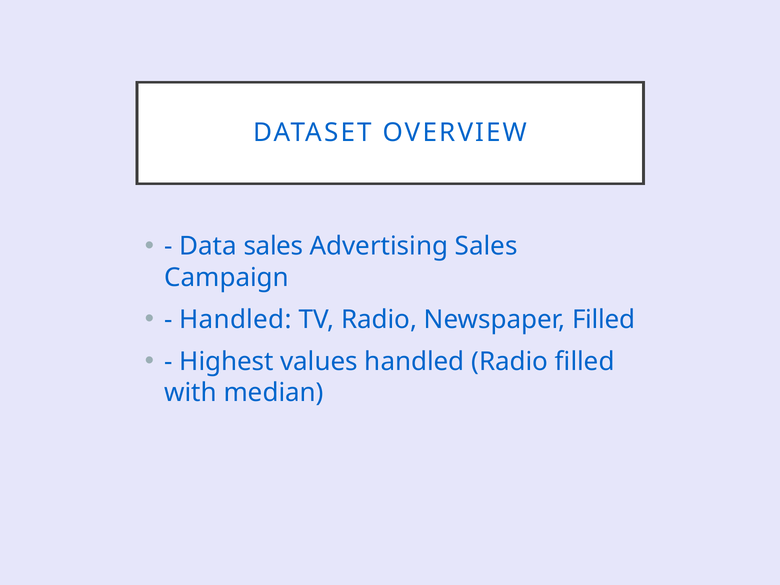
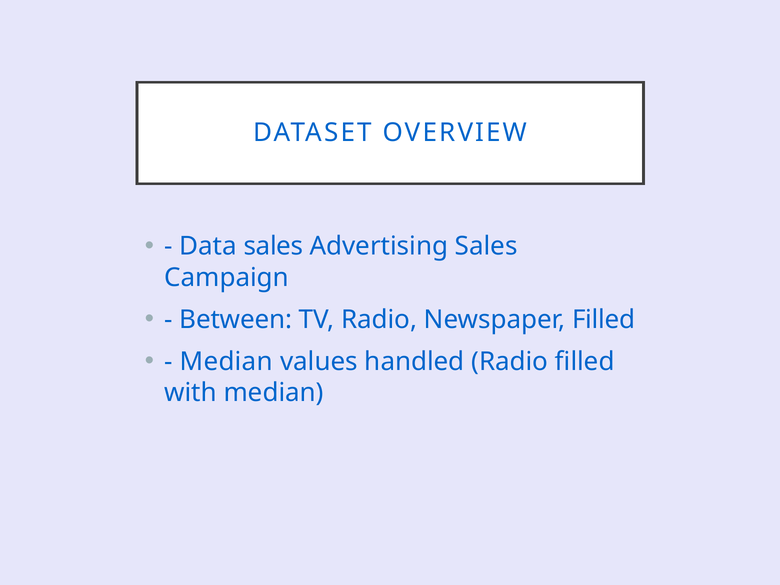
Handled at (235, 320): Handled -> Between
Highest at (226, 362): Highest -> Median
